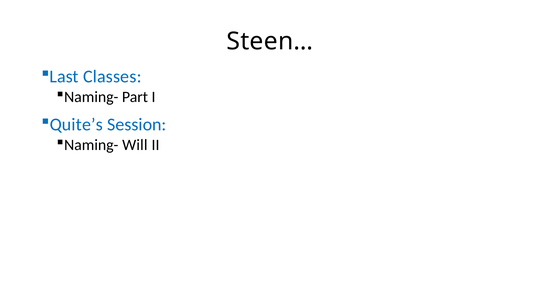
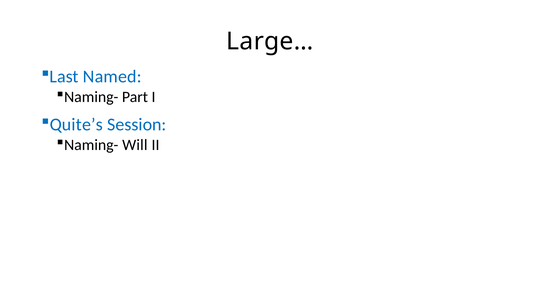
Steen…: Steen… -> Large…
Classes: Classes -> Named
